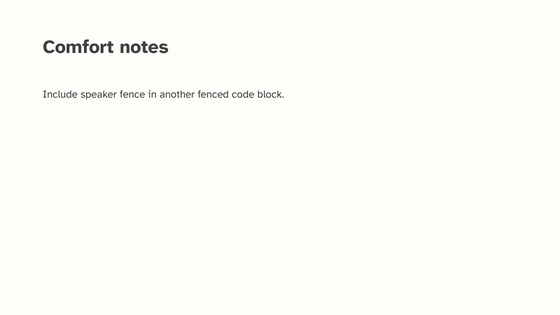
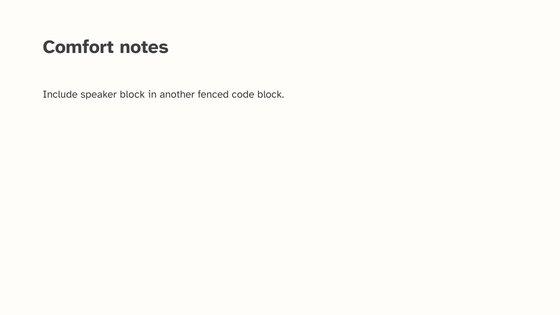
speaker fence: fence -> block
